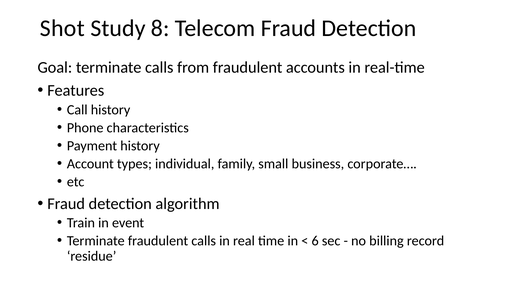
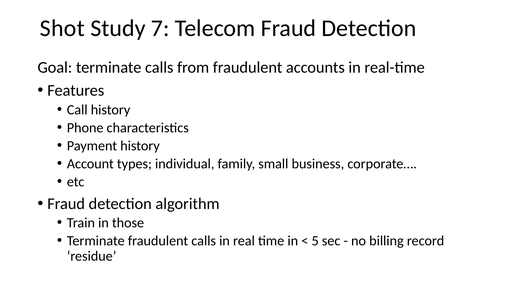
8: 8 -> 7
event: event -> those
6: 6 -> 5
